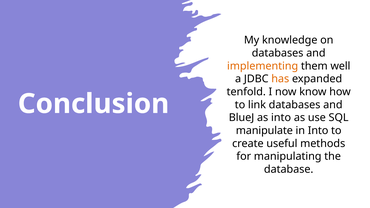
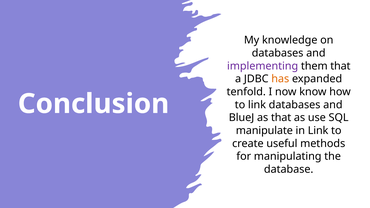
implementing colour: orange -> purple
them well: well -> that
as into: into -> that
in Into: Into -> Link
